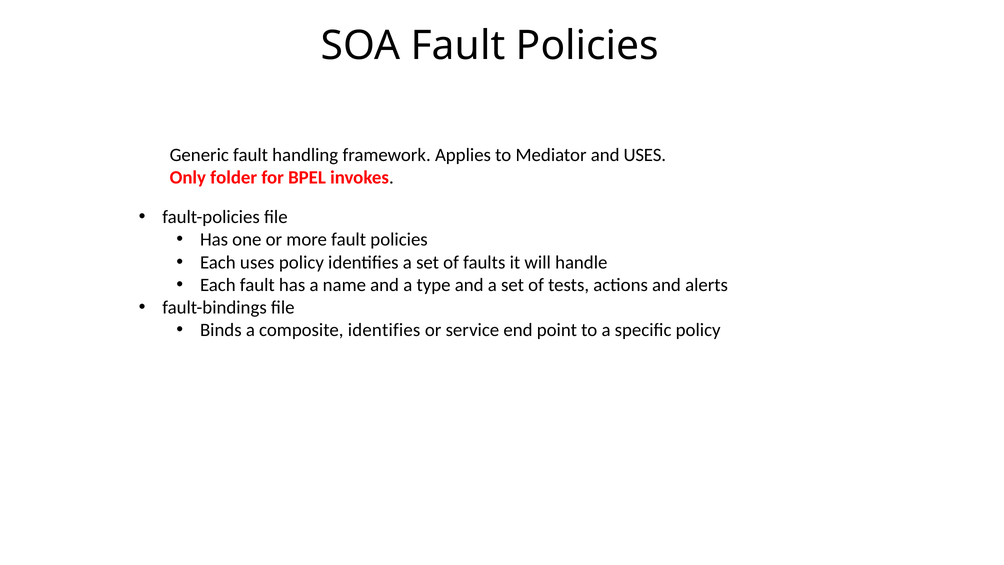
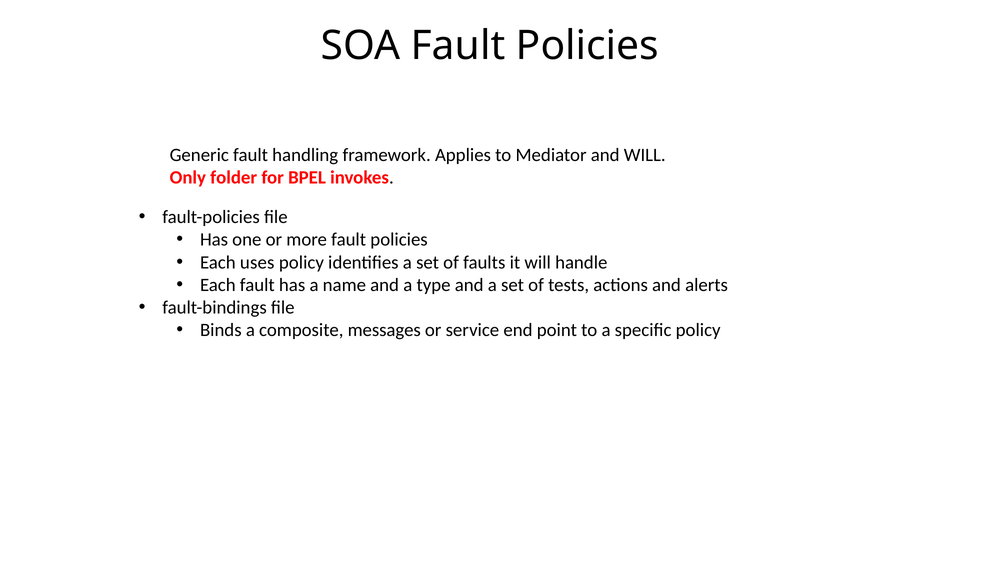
and USES: USES -> WILL
composite identifies: identifies -> messages
